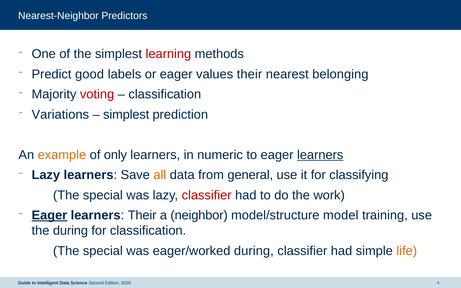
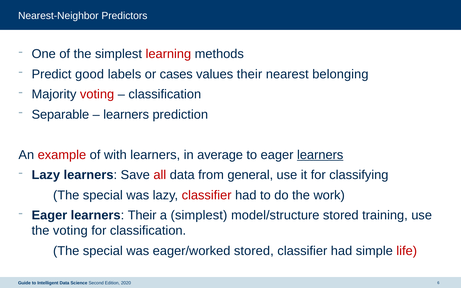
or eager: eager -> cases
Variations: Variations -> Separable
simplest at (126, 115): simplest -> learners
example colour: orange -> red
only: only -> with
numeric: numeric -> average
all colour: orange -> red
Eager at (49, 215) underline: present -> none
a neighbor: neighbor -> simplest
model/structure model: model -> stored
the during: during -> voting
eager/worked during: during -> stored
life colour: orange -> red
